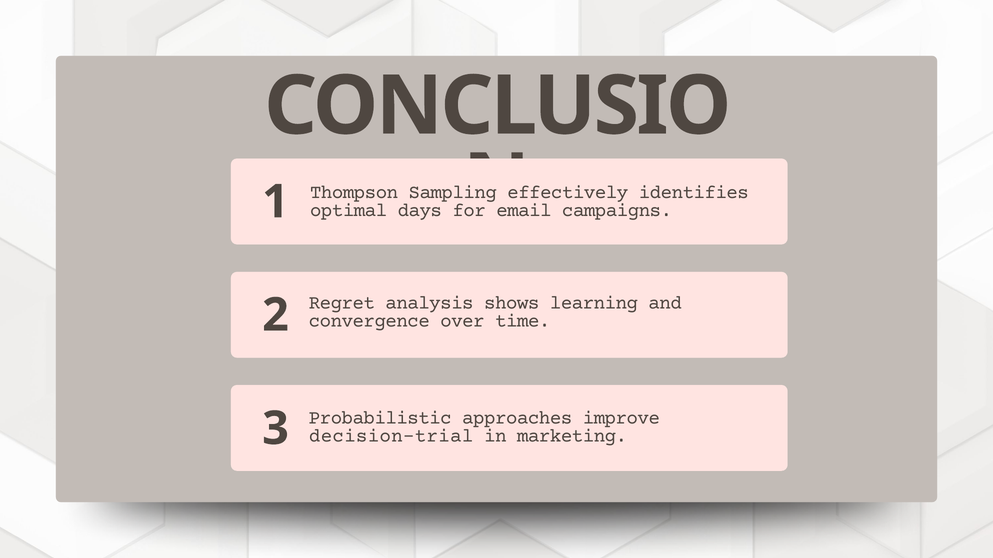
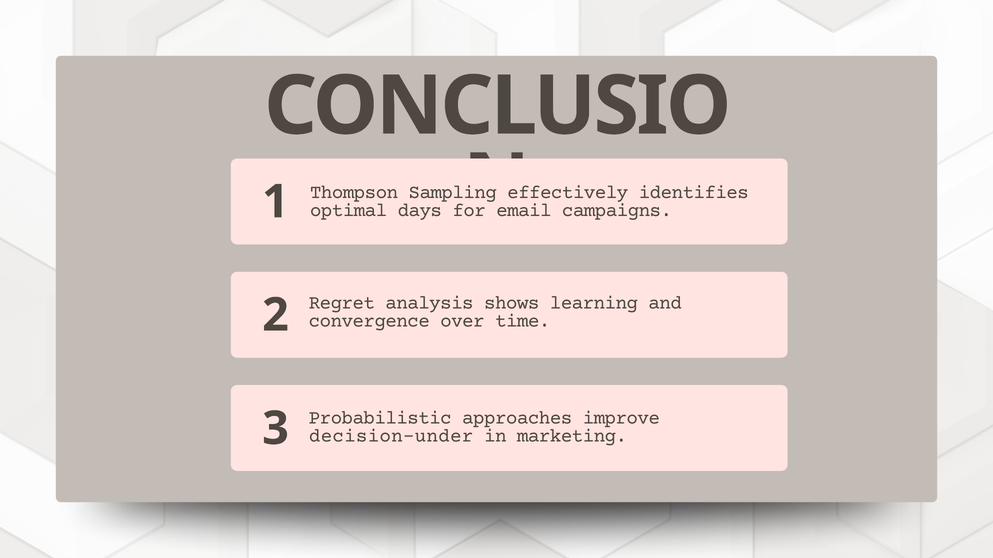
decision-trial: decision-trial -> decision-under
